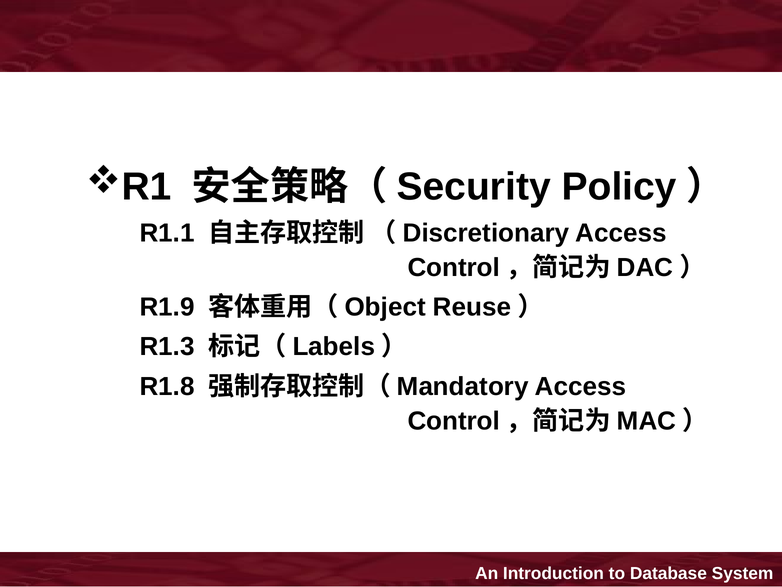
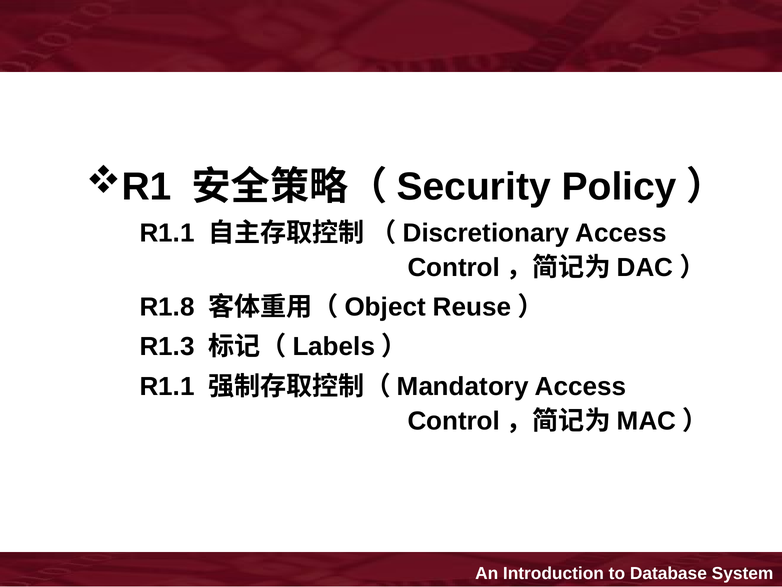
R1.9: R1.9 -> R1.8
R1.8 at (167, 386): R1.8 -> R1.1
